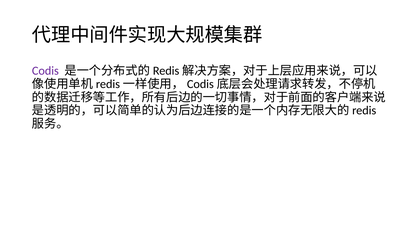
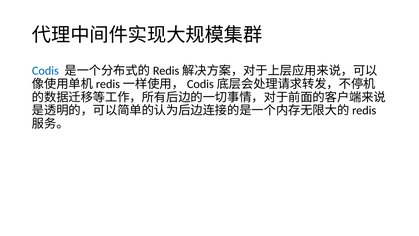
Codis colour: purple -> blue
